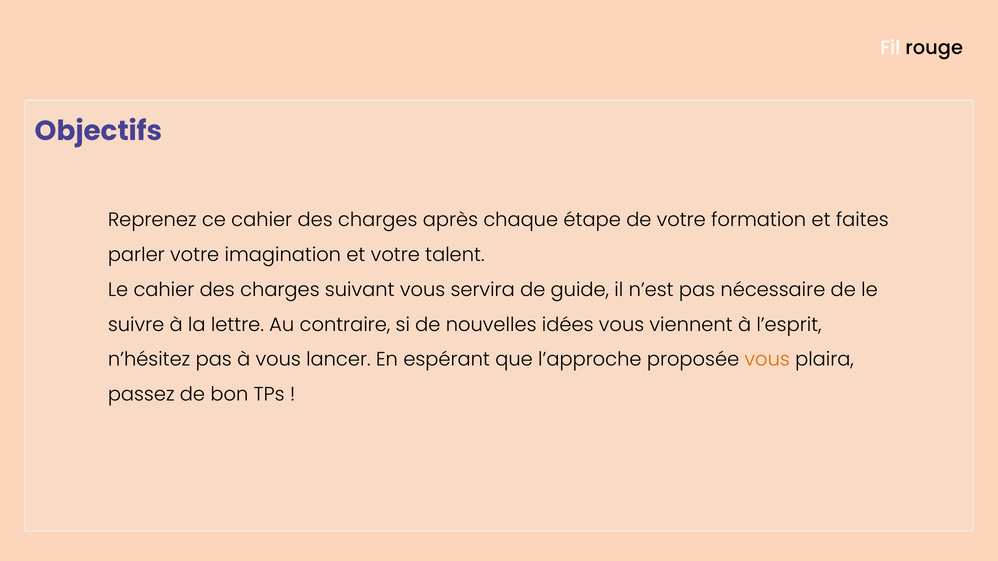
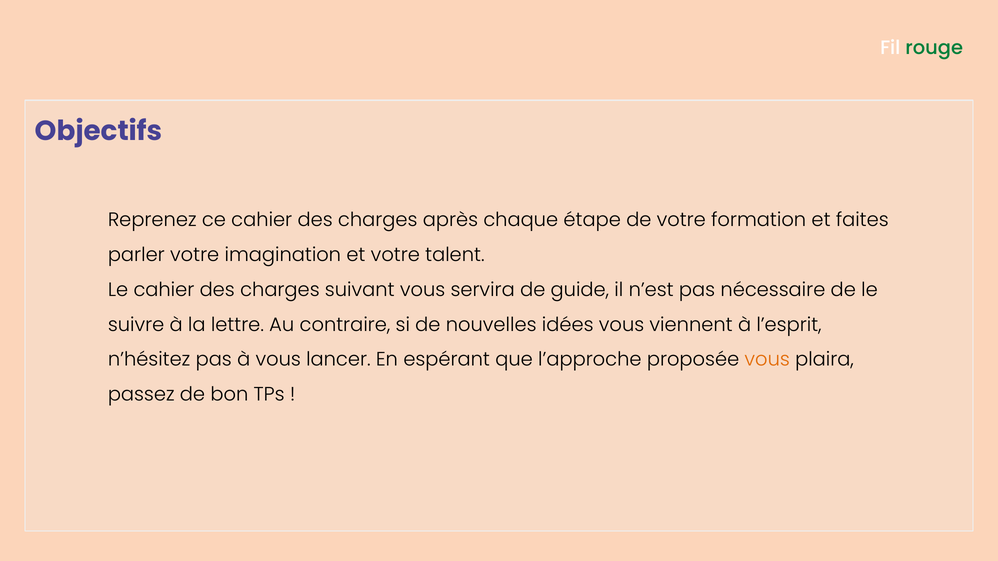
rouge colour: black -> green
